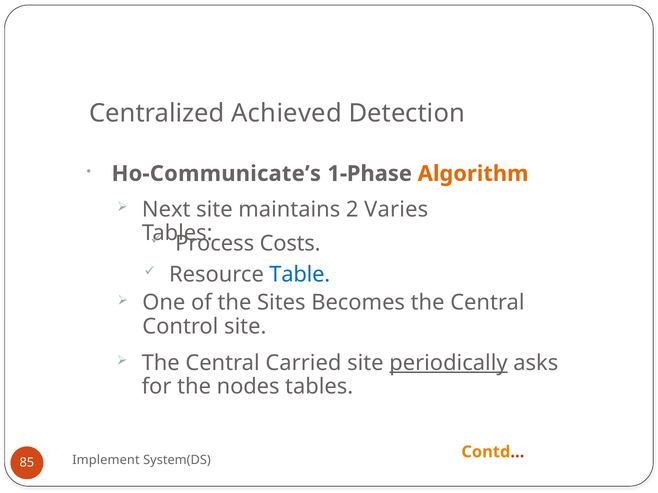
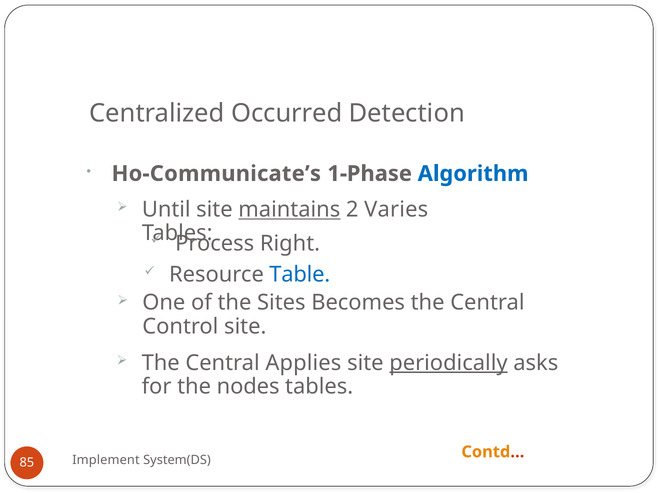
Achieved: Achieved -> Occurred
Algorithm colour: orange -> blue
Next: Next -> Until
maintains underline: none -> present
Costs: Costs -> Right
Carried: Carried -> Applies
